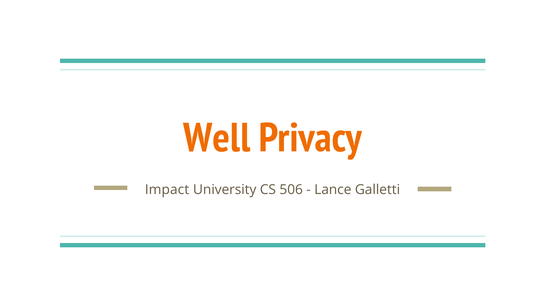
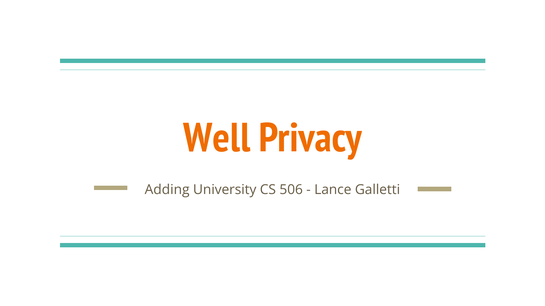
Impact: Impact -> Adding
